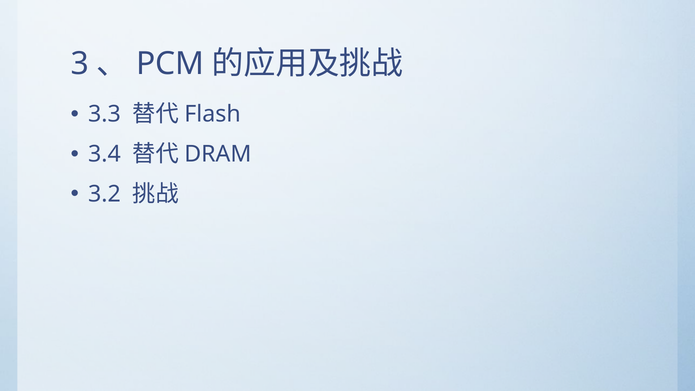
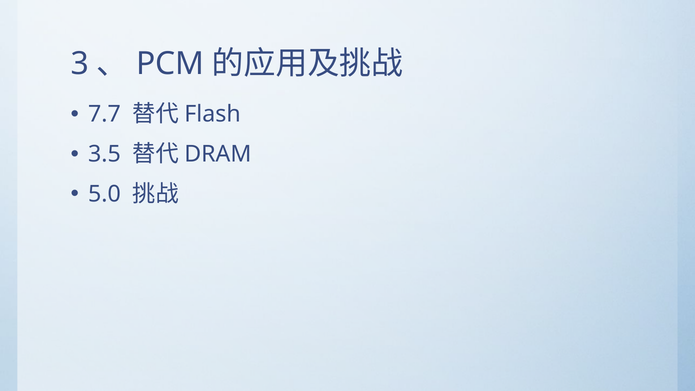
3.3: 3.3 -> 7.7
3.4: 3.4 -> 3.5
3.2: 3.2 -> 5.0
